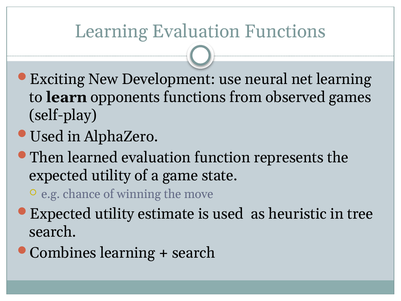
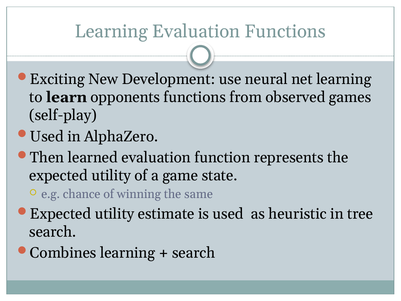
move: move -> same
